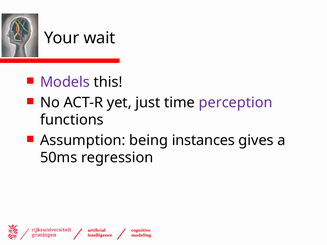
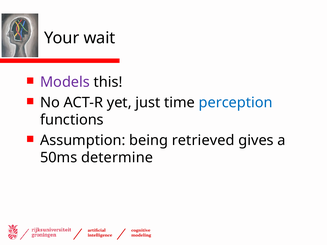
perception colour: purple -> blue
instances: instances -> retrieved
regression: regression -> determine
